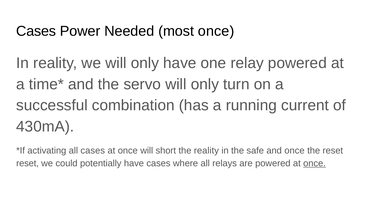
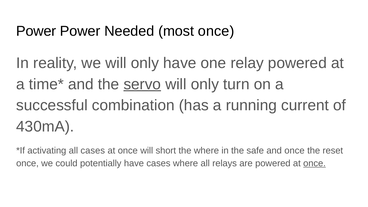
Cases at (36, 31): Cases -> Power
servo underline: none -> present
the reality: reality -> where
reset at (28, 163): reset -> once
